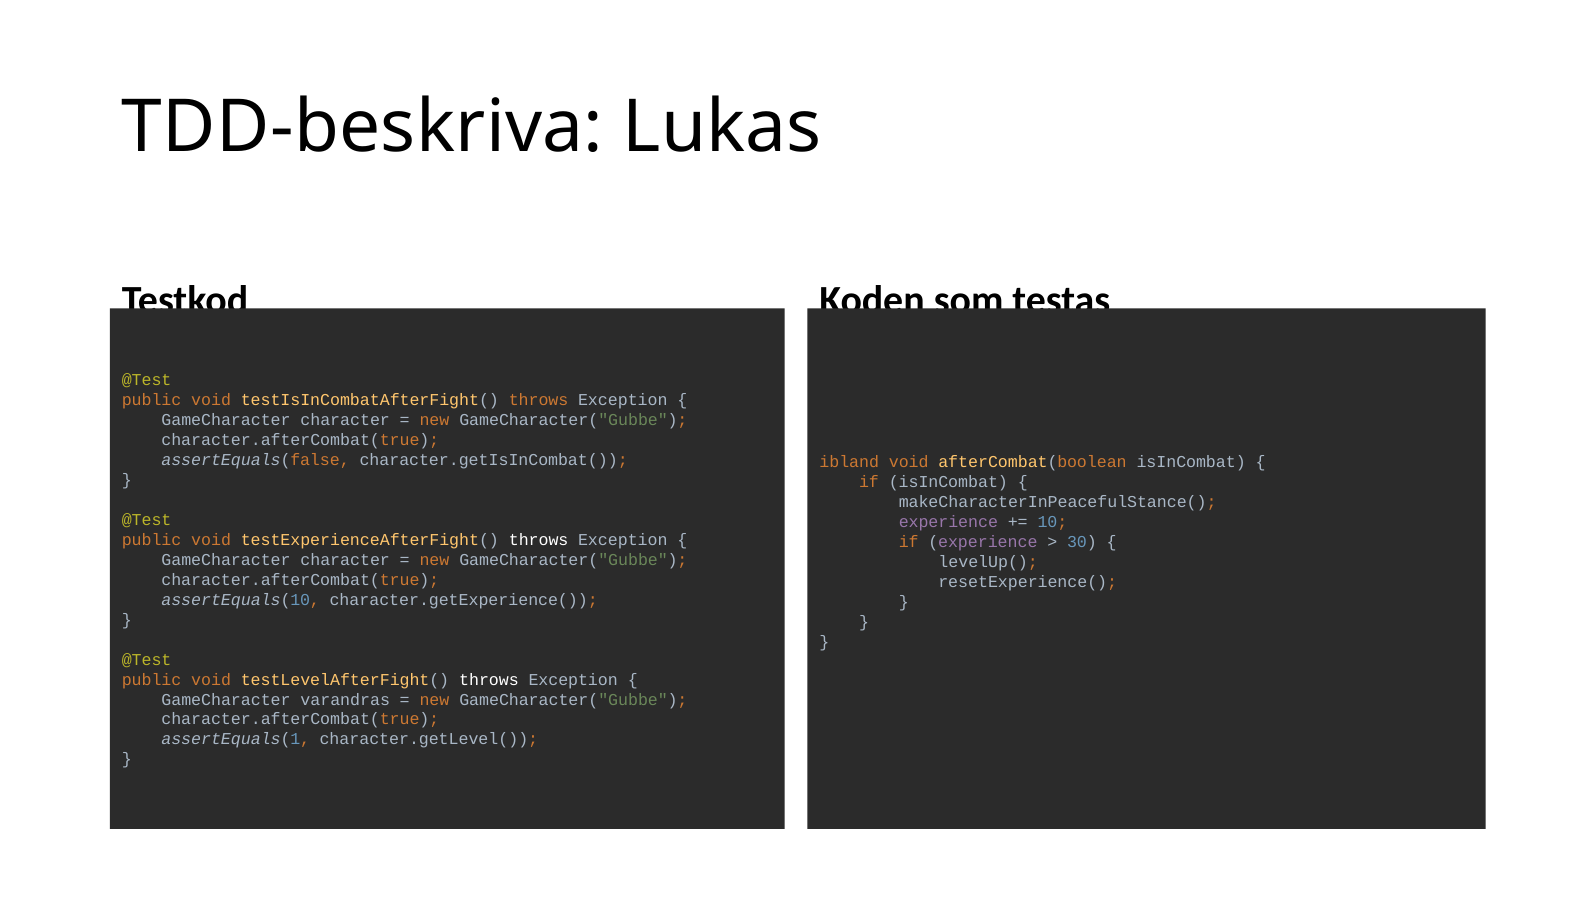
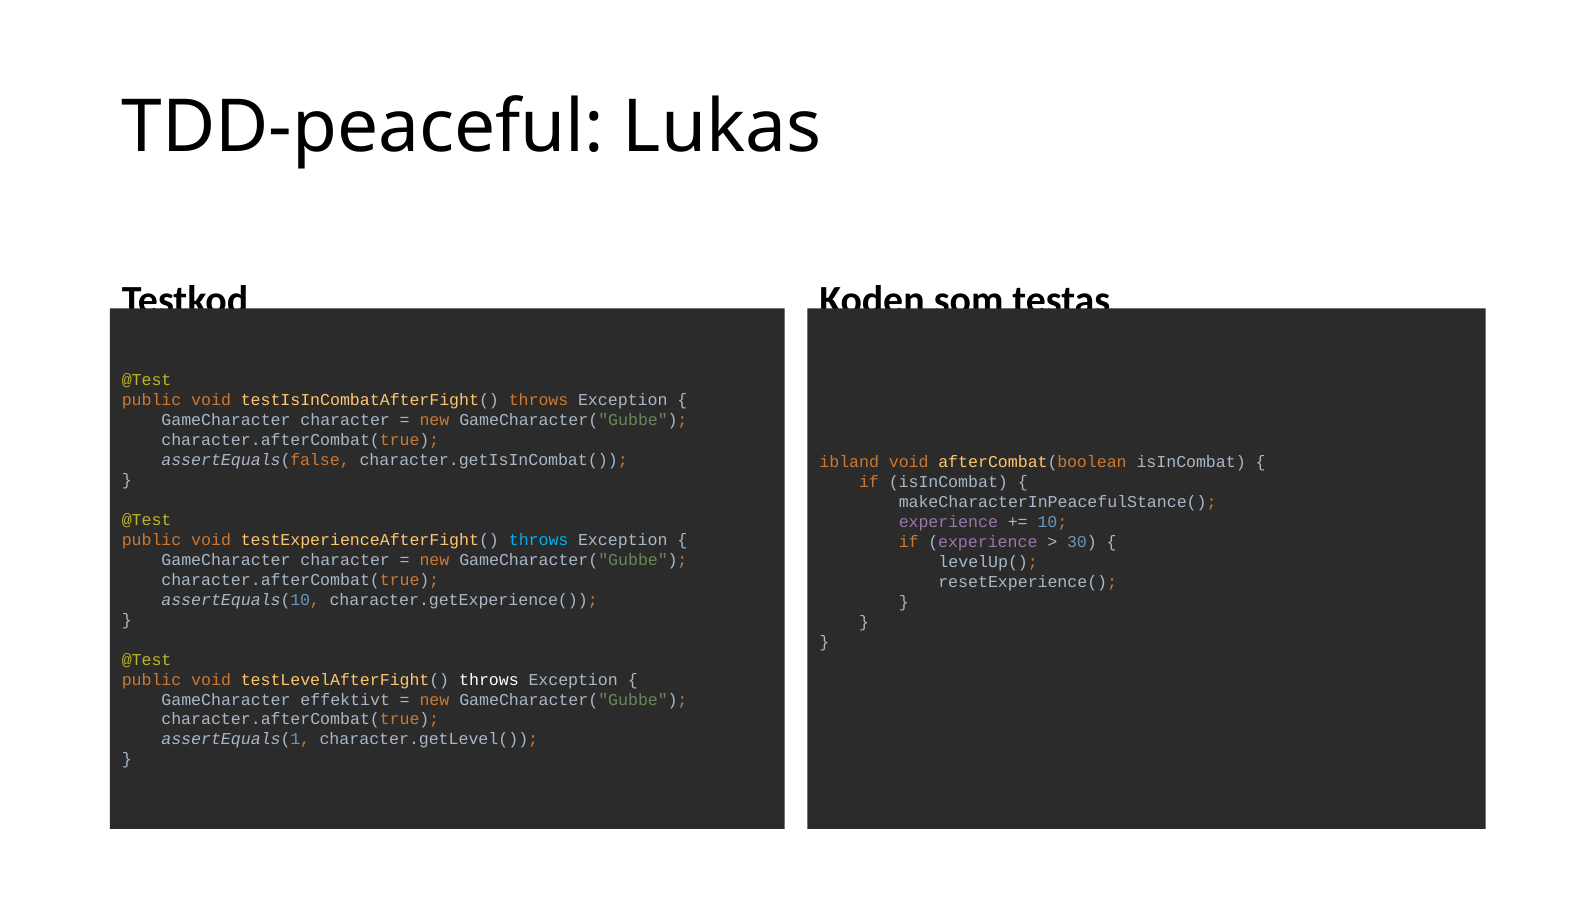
TDD-beskriva: TDD-beskriva -> TDD-peaceful
throws at (539, 540) colour: white -> light blue
varandras: varandras -> effektivt
